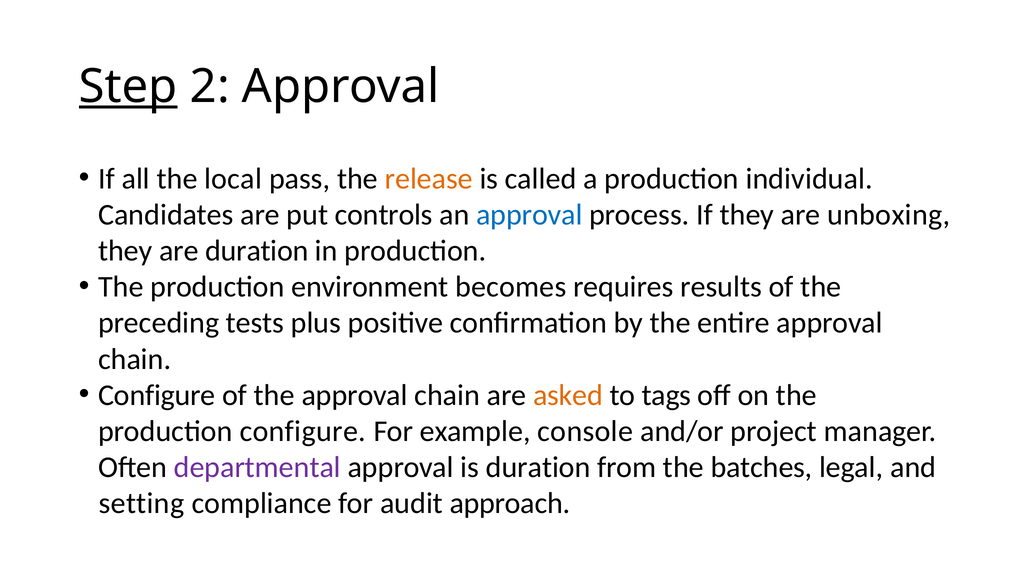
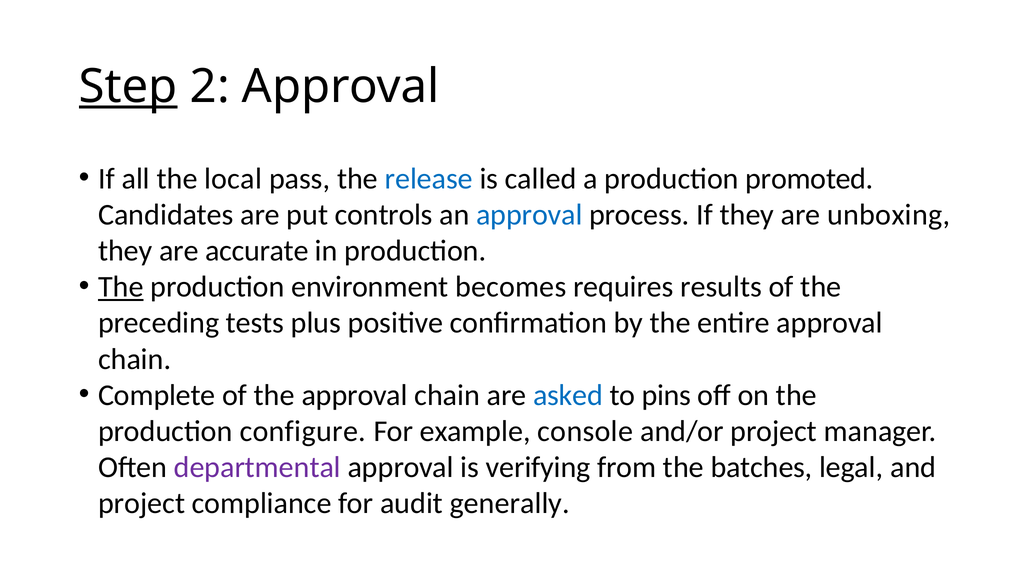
release colour: orange -> blue
individual: individual -> promoted
are duration: duration -> accurate
The at (121, 287) underline: none -> present
Configure at (157, 395): Configure -> Complete
asked colour: orange -> blue
tags: tags -> pins
is duration: duration -> verifying
setting at (141, 503): setting -> project
approach: approach -> generally
